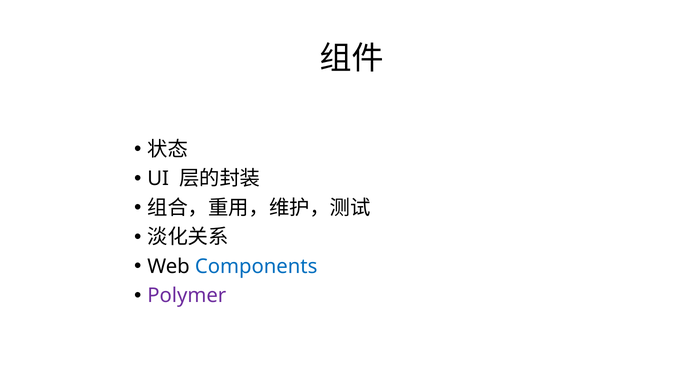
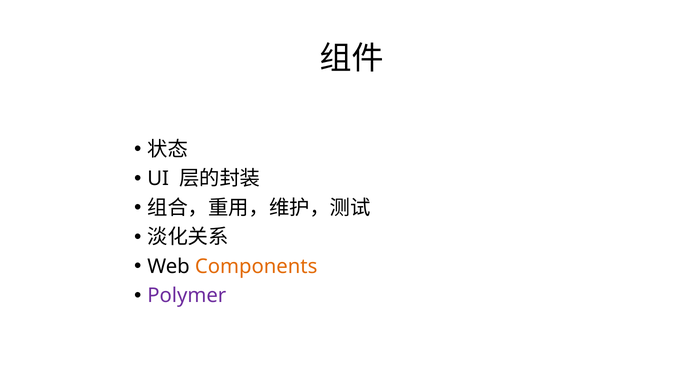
Components colour: blue -> orange
